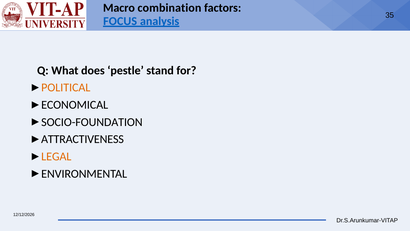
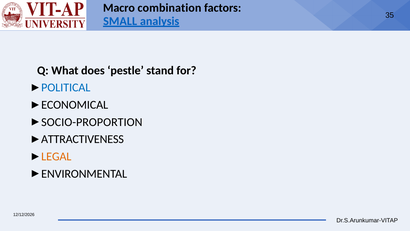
FOCUS: FOCUS -> SMALL
POLITICAL colour: orange -> blue
SOCIO-FOUNDATION: SOCIO-FOUNDATION -> SOCIO-PROPORTION
